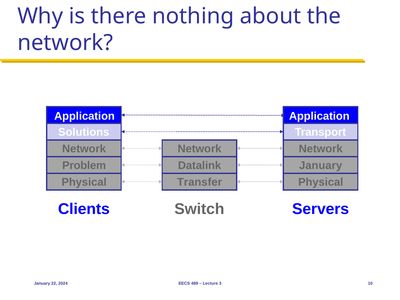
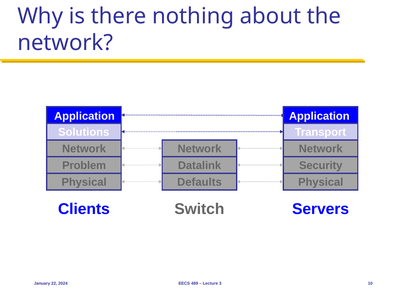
January at (321, 165): January -> Security
Transfer: Transfer -> Defaults
